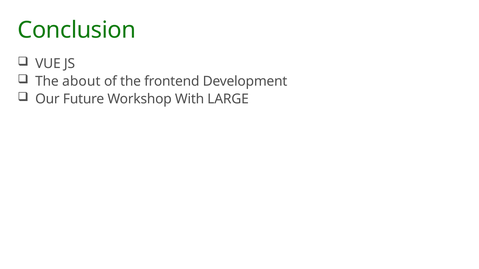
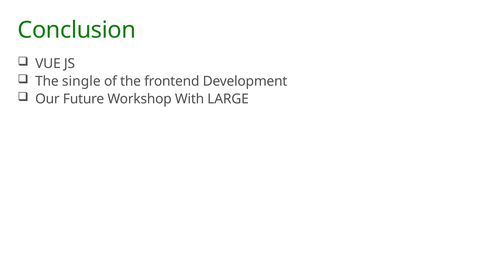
about: about -> single
